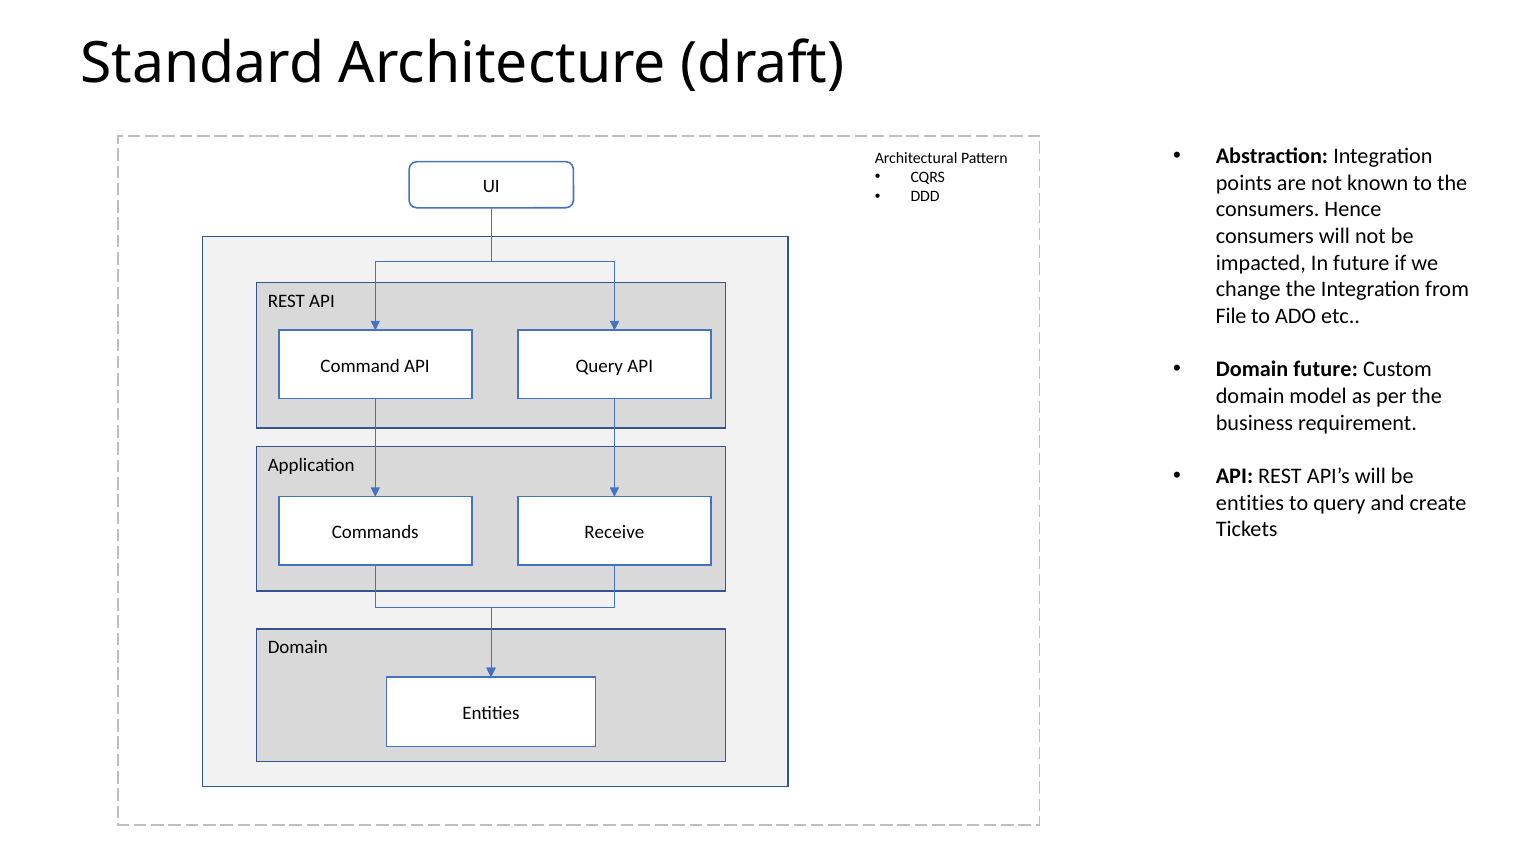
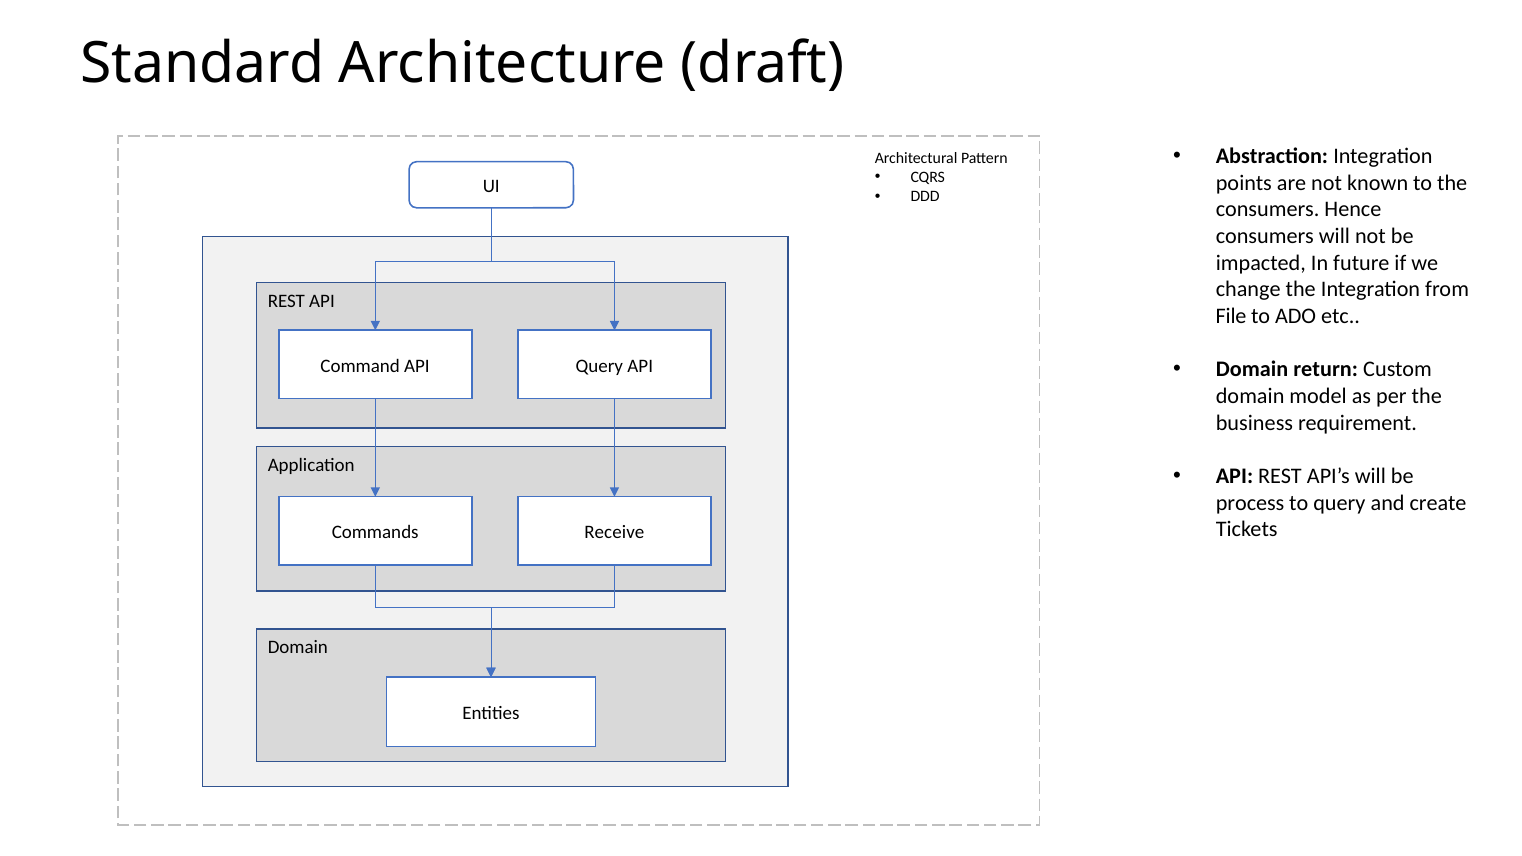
Domain future: future -> return
entities at (1250, 503): entities -> process
